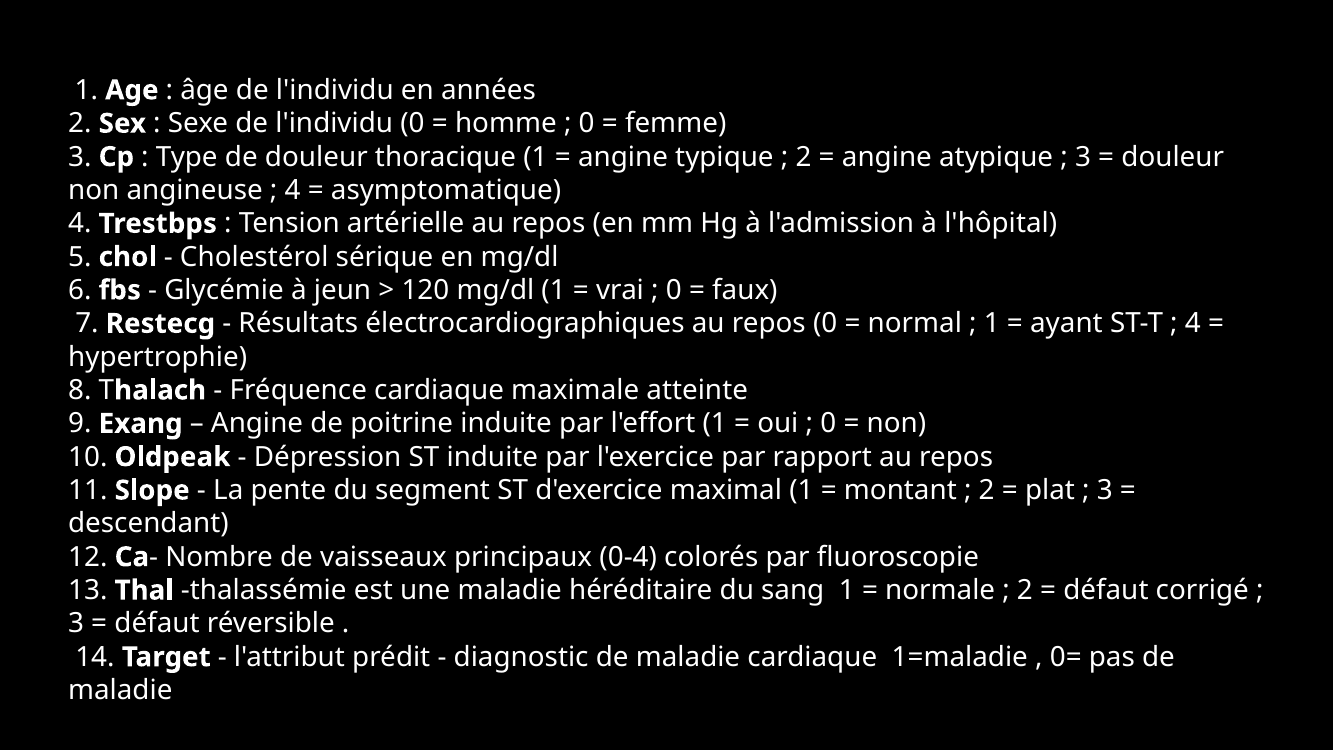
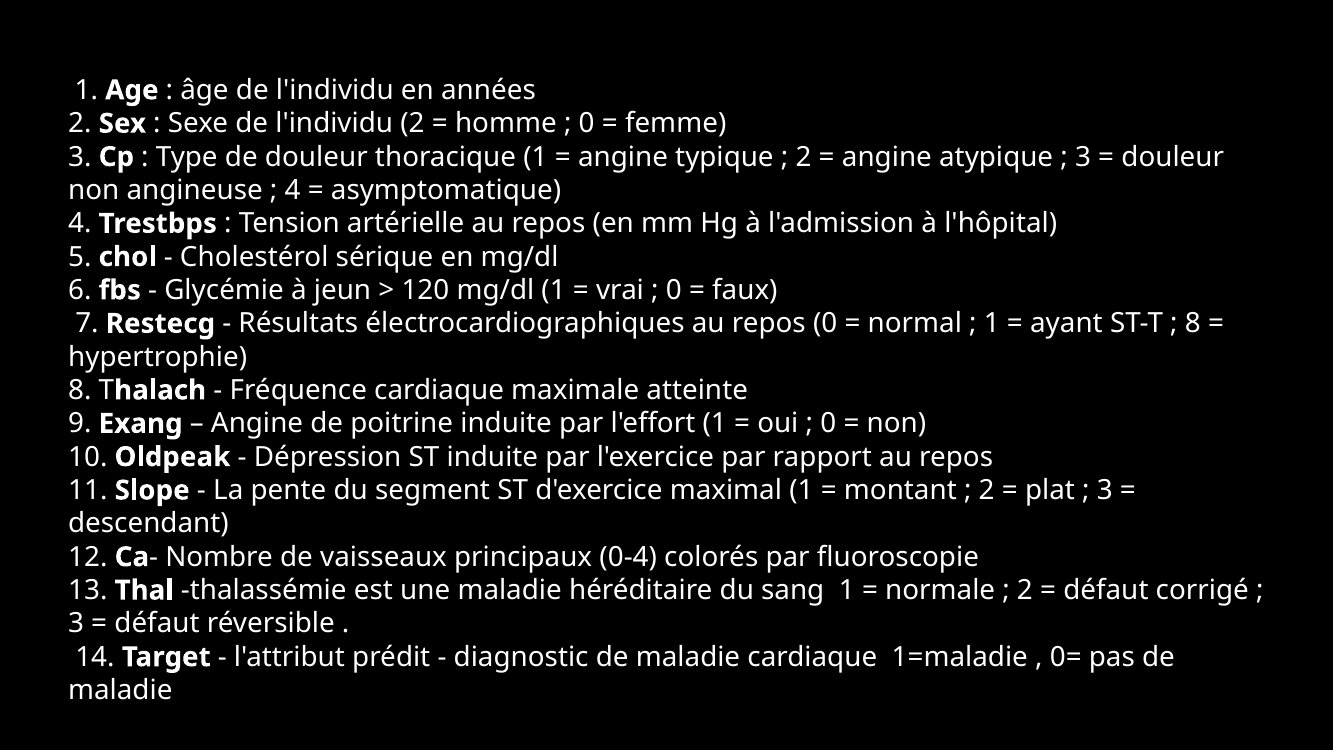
l'individu 0: 0 -> 2
4 at (1193, 324): 4 -> 8
